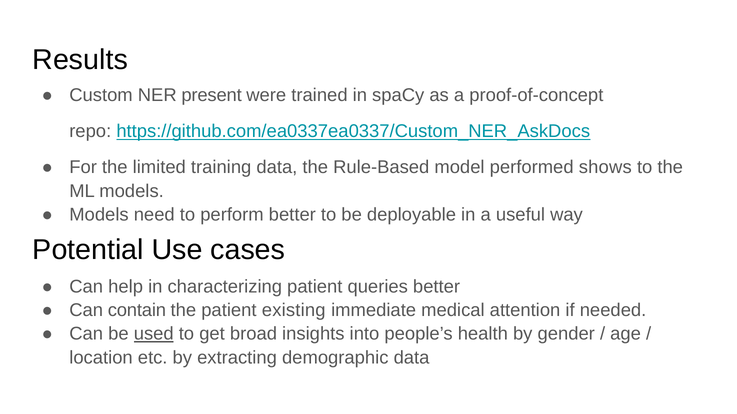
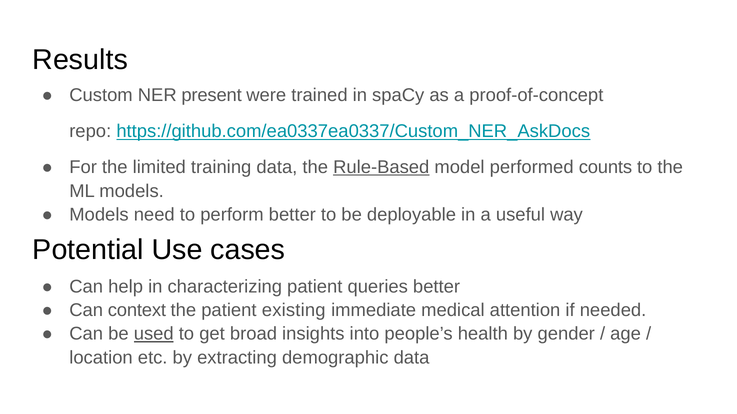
Rule-Based underline: none -> present
shows: shows -> counts
contain: contain -> context
